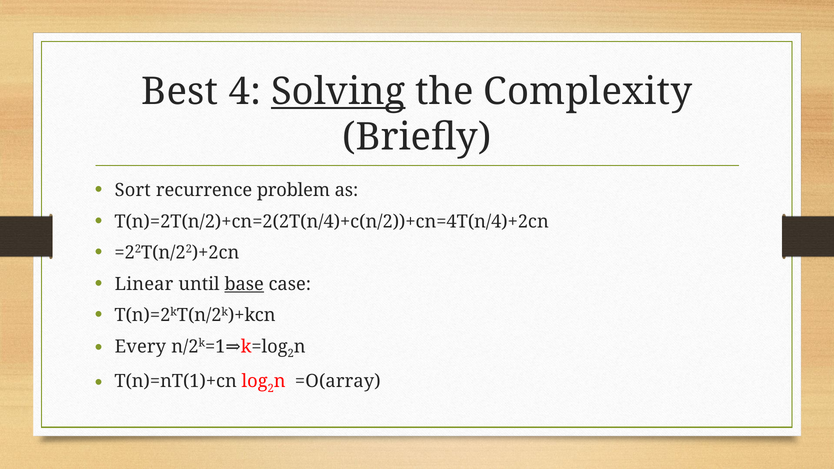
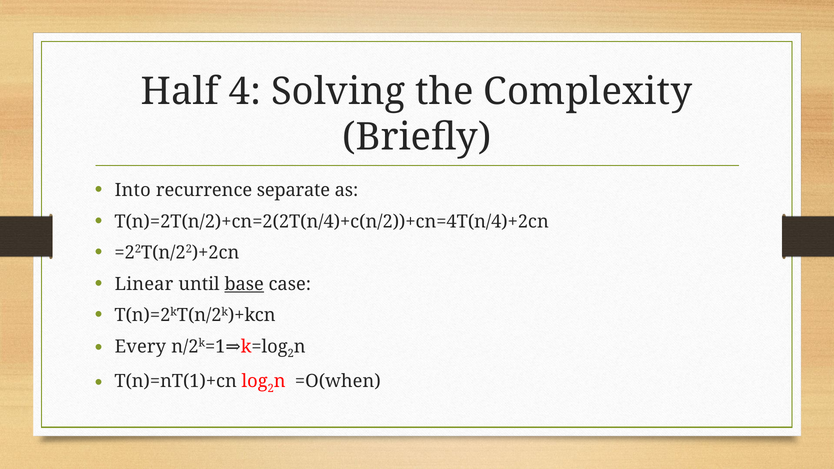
Best: Best -> Half
Solving underline: present -> none
Sort: Sort -> Into
problem: problem -> separate
=O(array: =O(array -> =O(when
